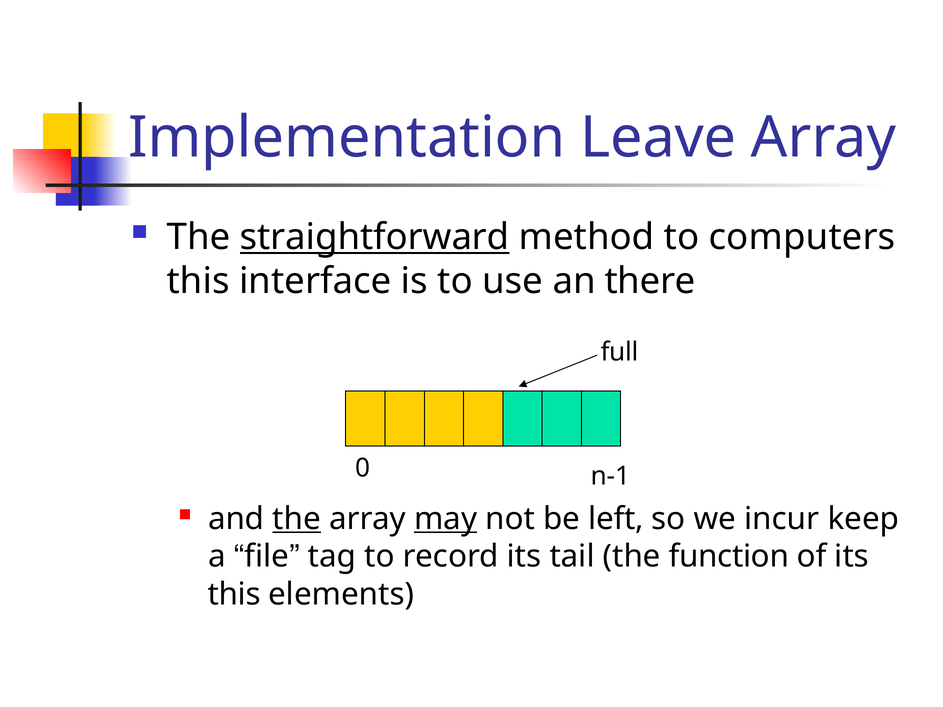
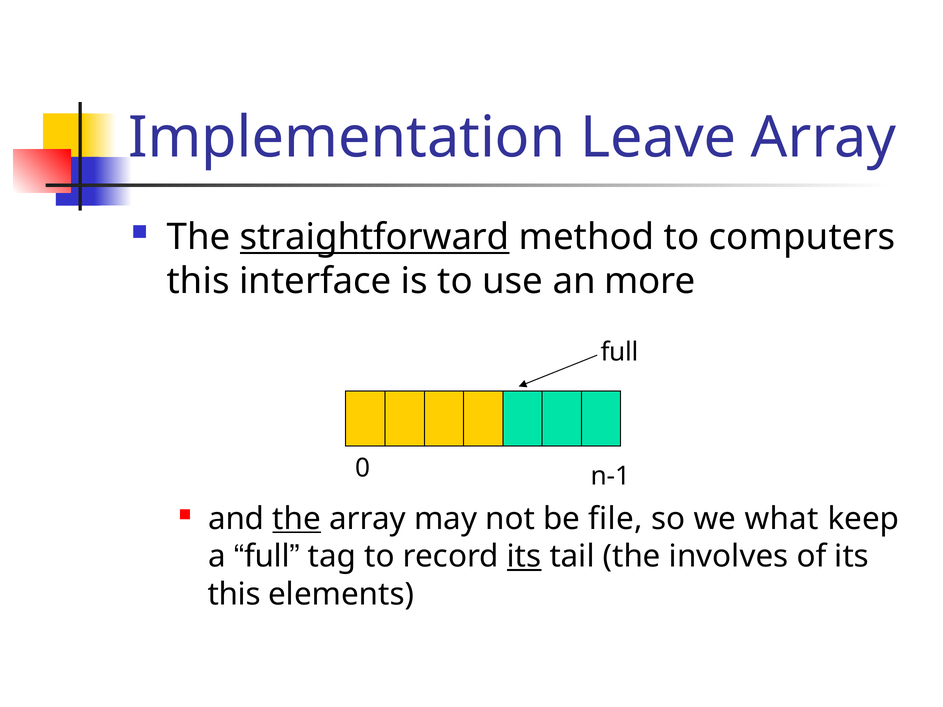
there: there -> more
may underline: present -> none
left: left -> file
incur: incur -> what
file at (267, 557): file -> full
its at (524, 557) underline: none -> present
function: function -> involves
